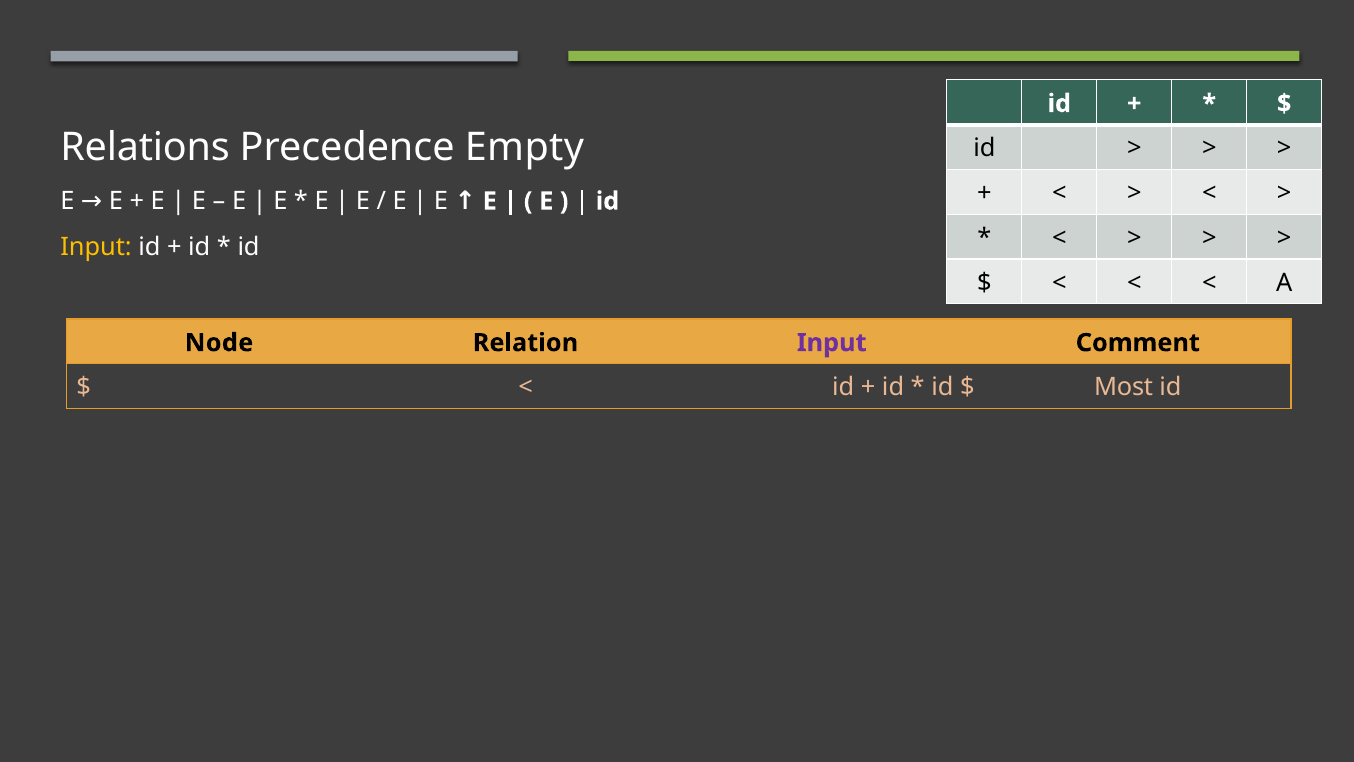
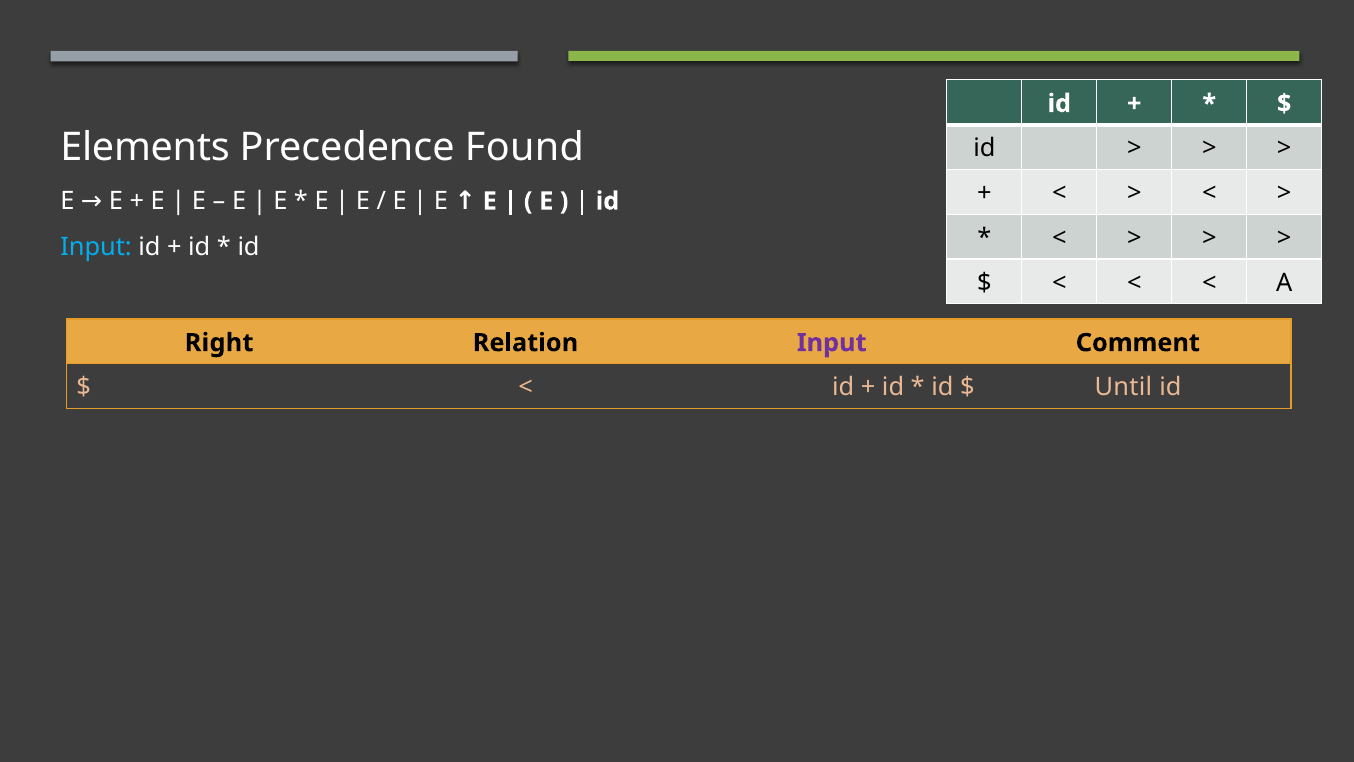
Relations: Relations -> Elements
Empty: Empty -> Found
Input at (96, 247) colour: yellow -> light blue
Node: Node -> Right
Most: Most -> Until
